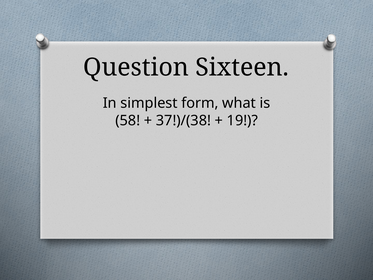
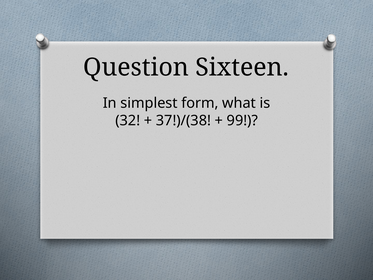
58: 58 -> 32
19: 19 -> 99
